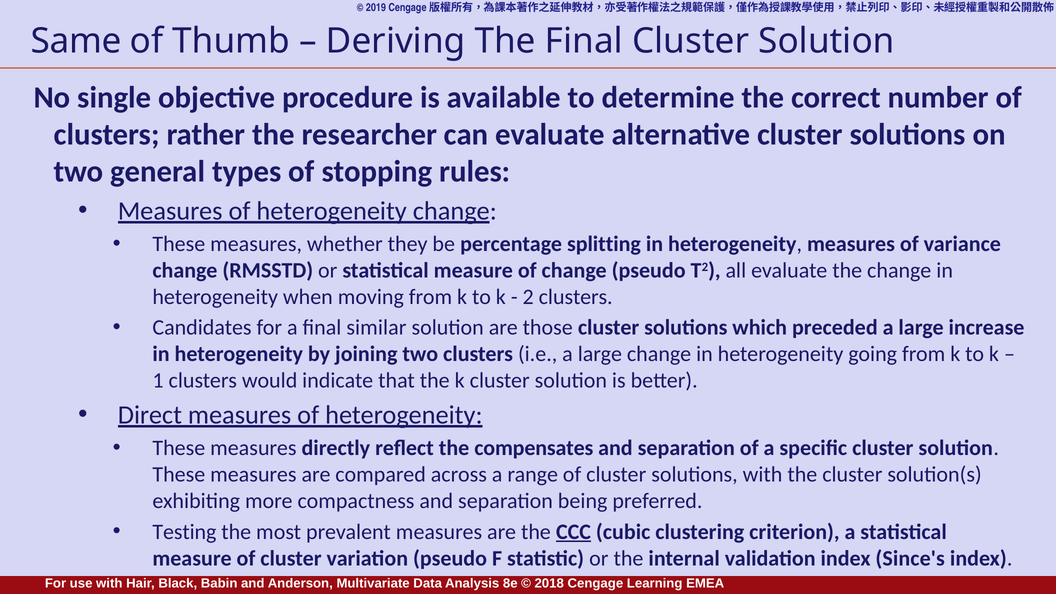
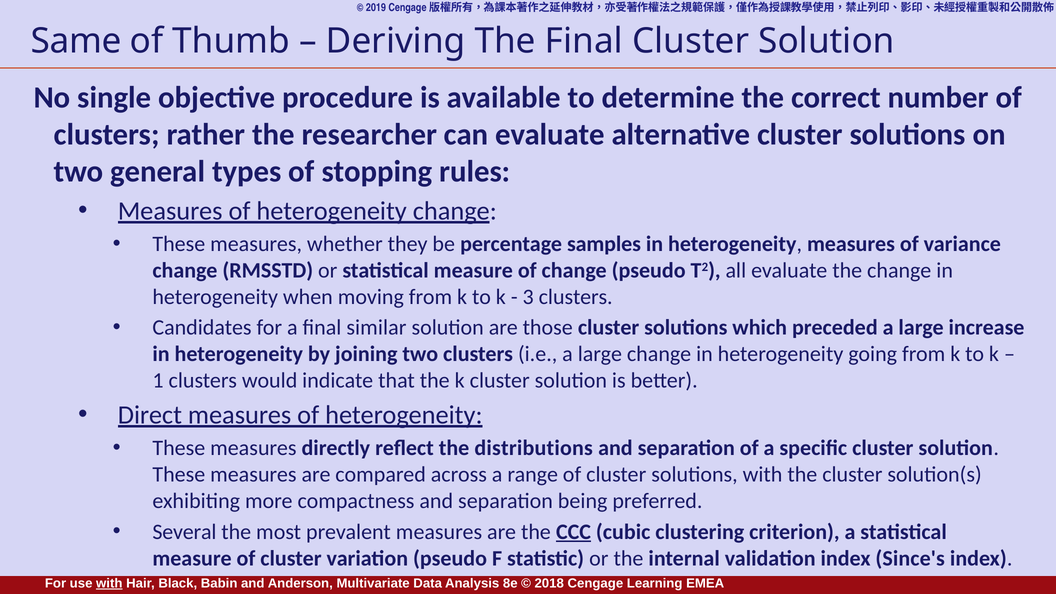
splitting: splitting -> samples
2: 2 -> 3
compensates: compensates -> distributions
Testing: Testing -> Several
with at (109, 583) underline: none -> present
